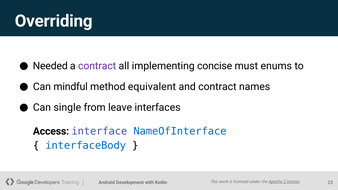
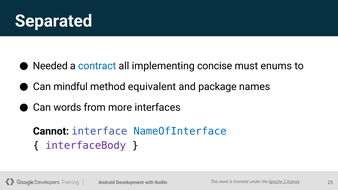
Overriding: Overriding -> Separated
contract at (97, 66) colour: purple -> blue
and contract: contract -> package
single: single -> words
leave: leave -> more
Access: Access -> Cannot
interfaceBody colour: blue -> purple
